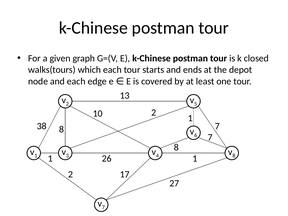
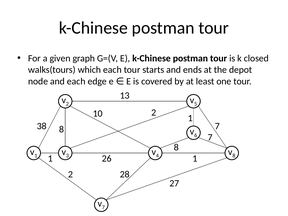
17: 17 -> 28
